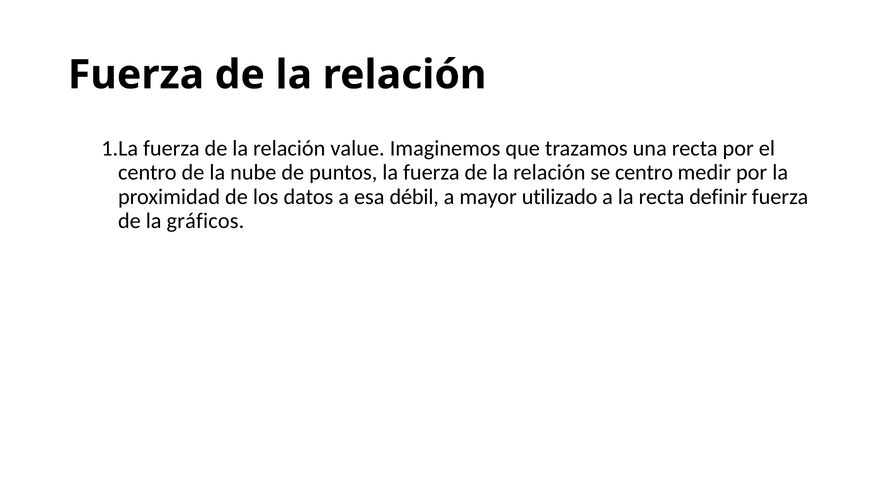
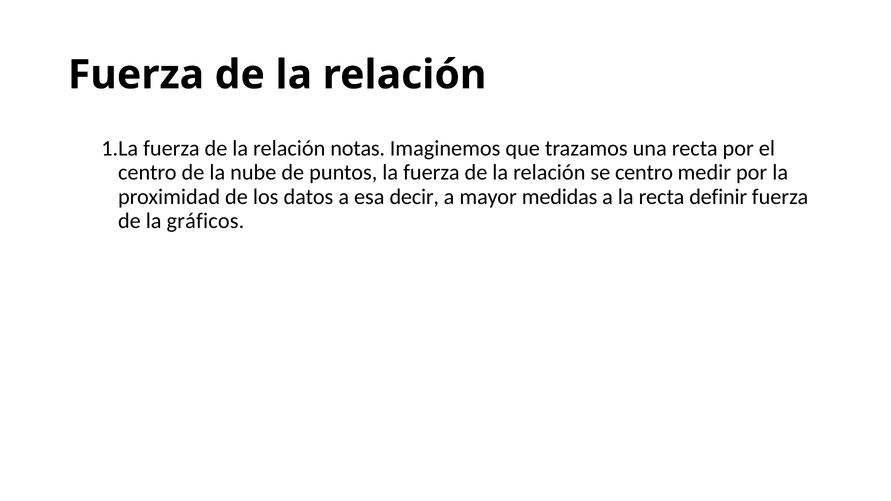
value: value -> notas
débil: débil -> decir
utilizado: utilizado -> medidas
